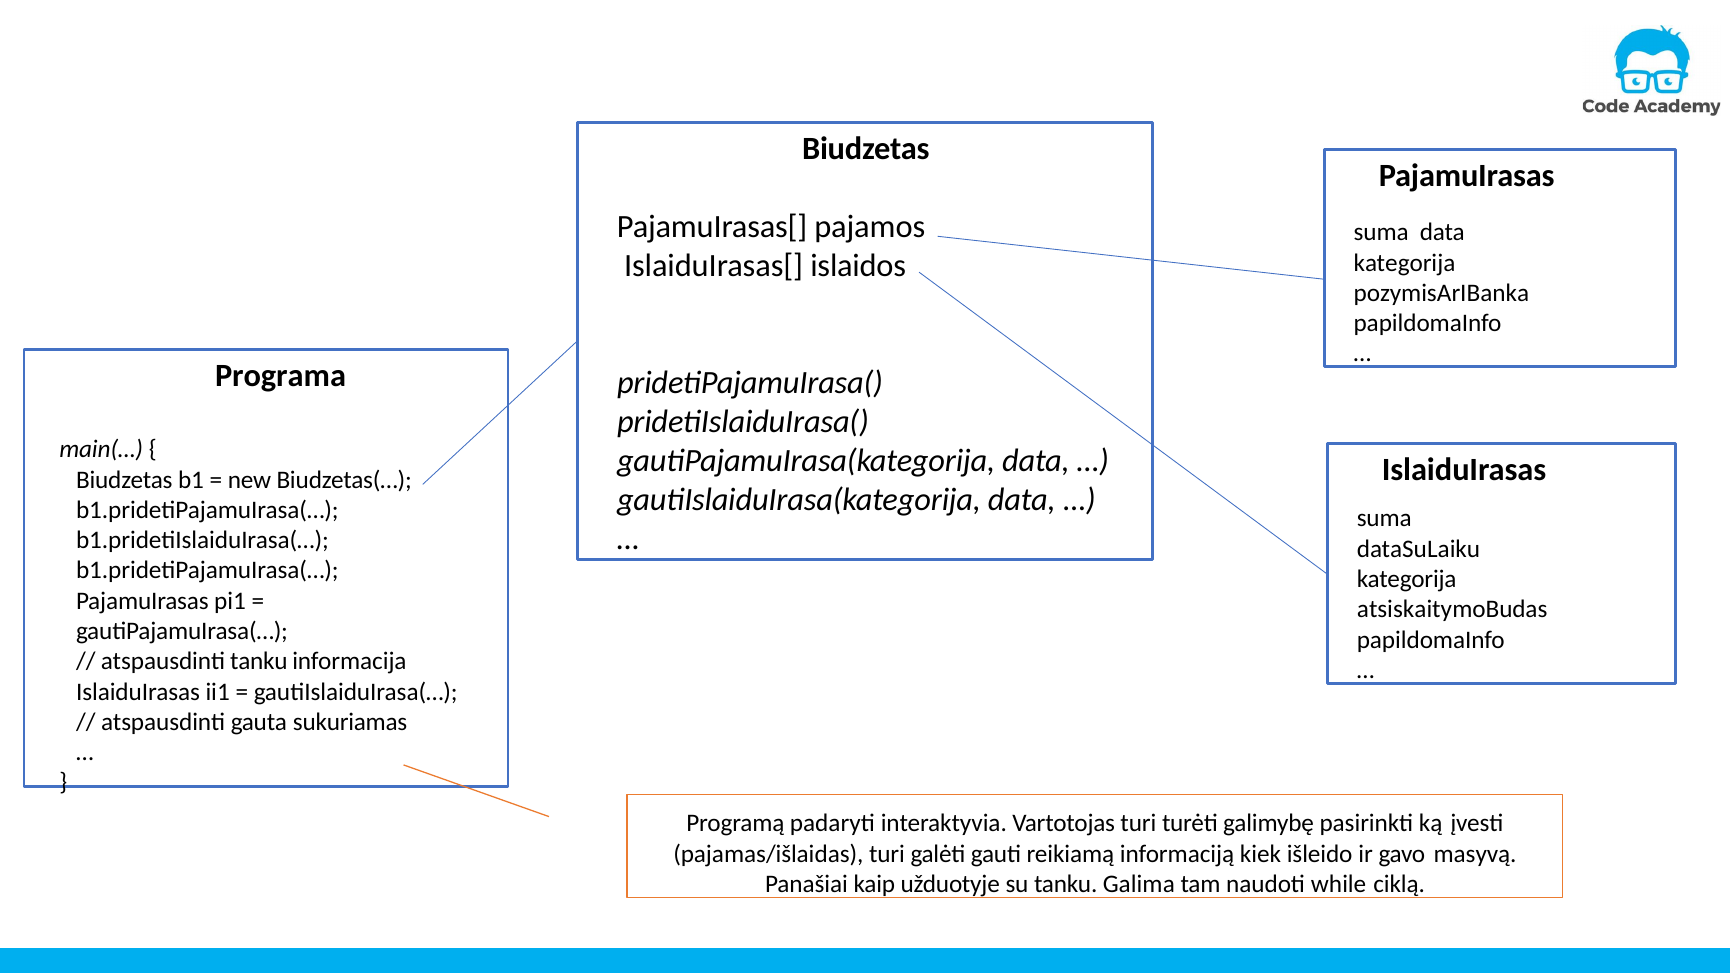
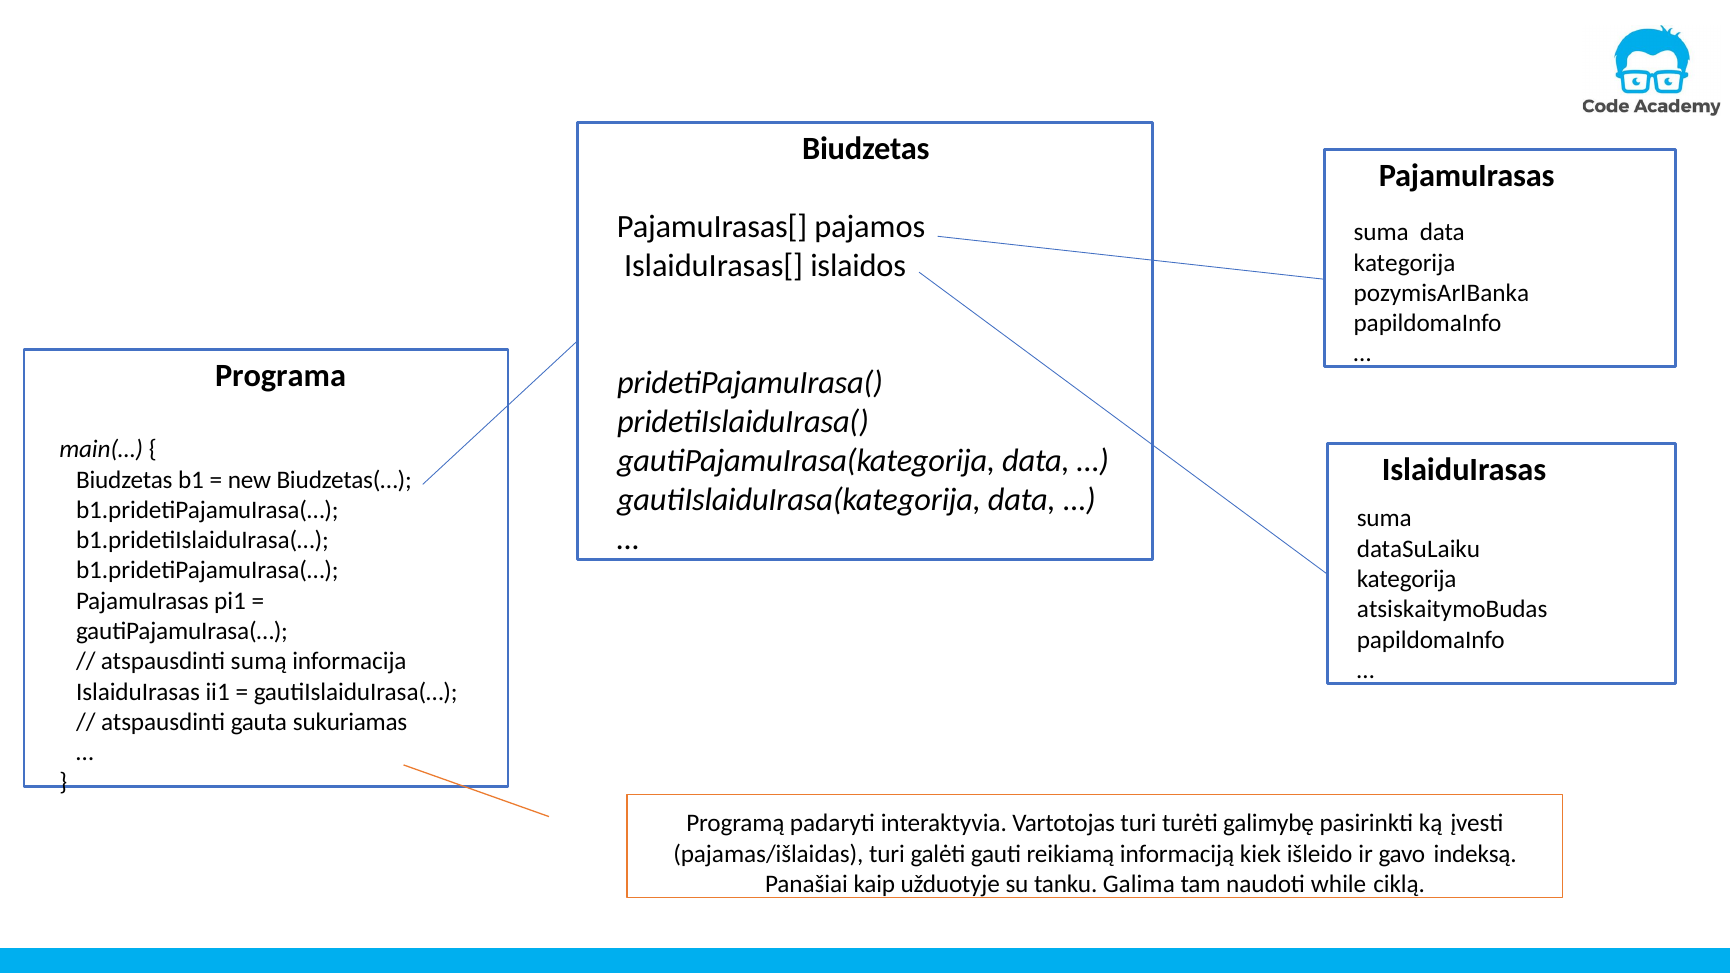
atspausdinti tanku: tanku -> sumą
masyvą: masyvą -> indeksą
